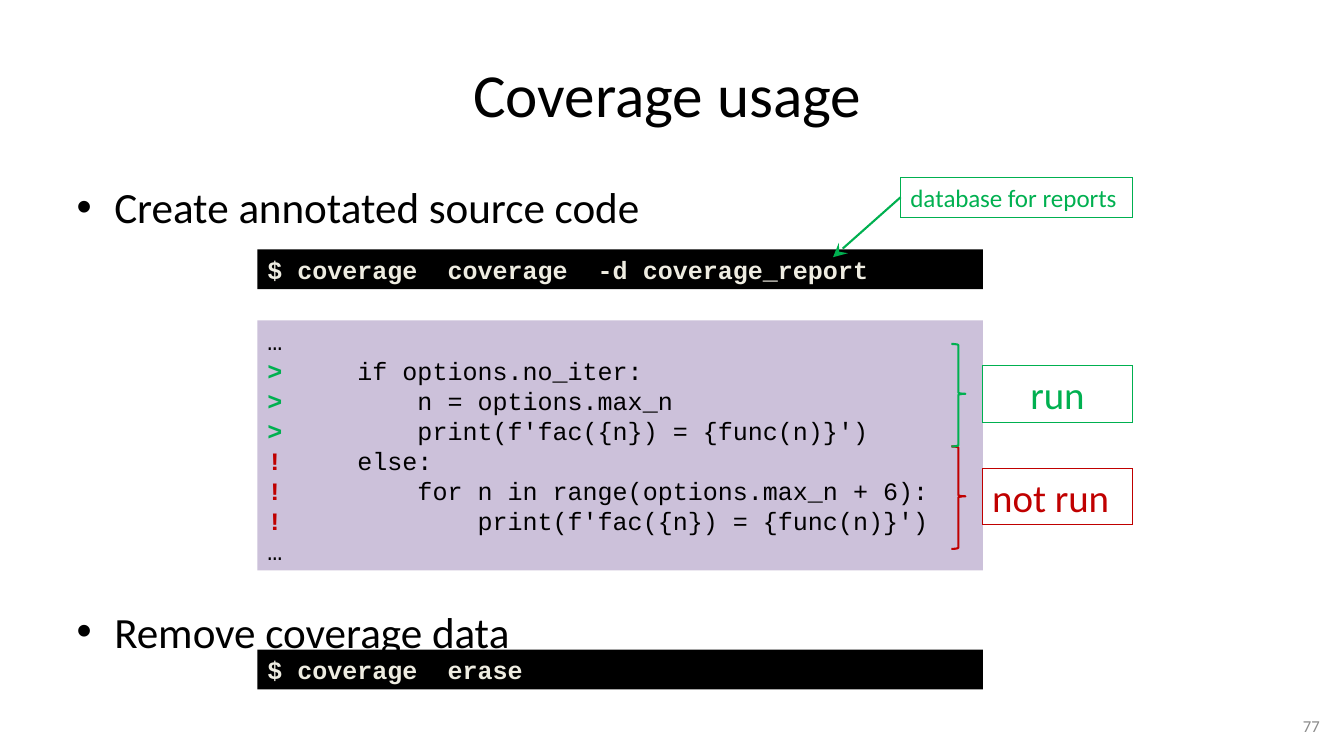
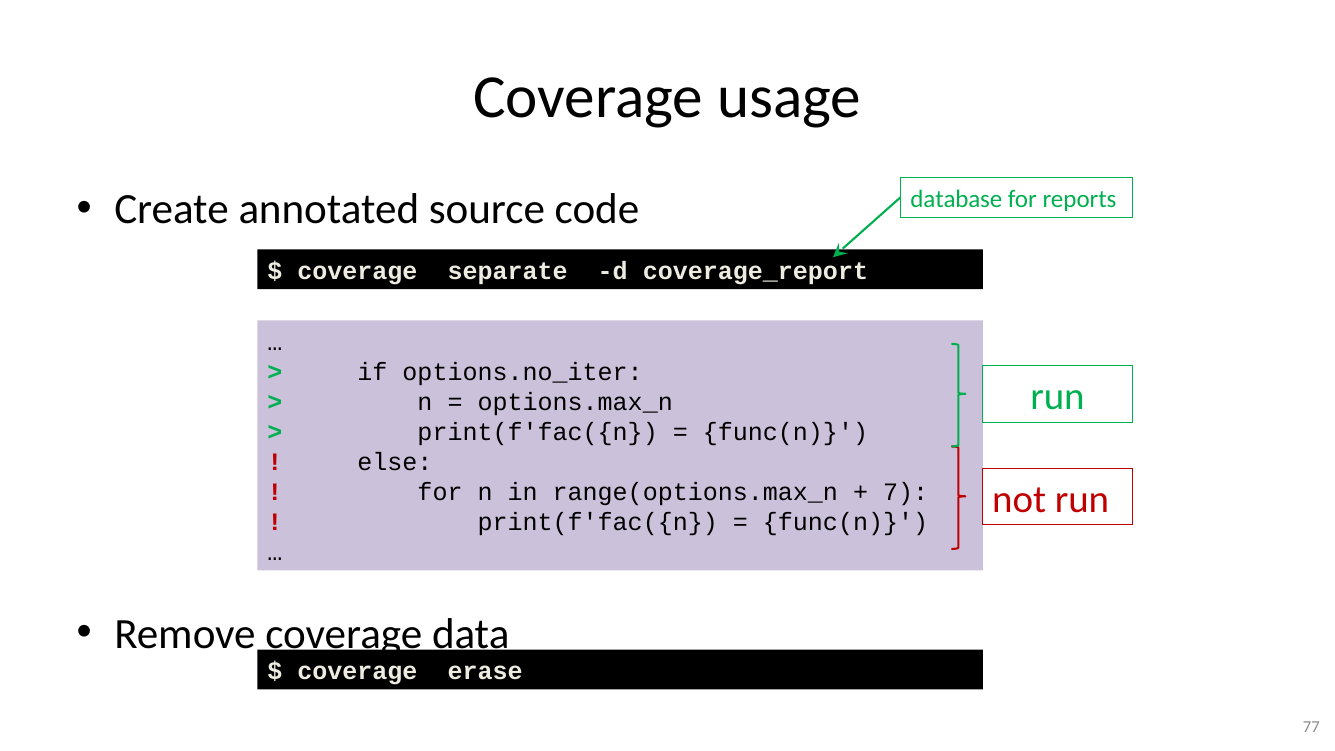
coverage coverage: coverage -> separate
6: 6 -> 7
